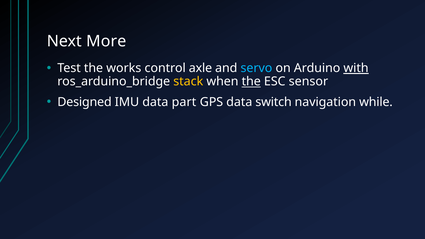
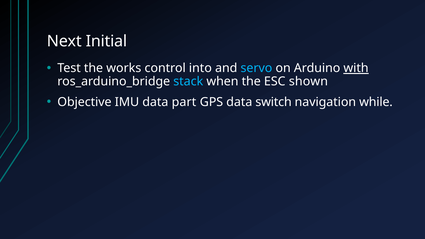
More: More -> Initial
axle: axle -> into
stack colour: yellow -> light blue
the at (251, 82) underline: present -> none
sensor: sensor -> shown
Designed: Designed -> Objective
